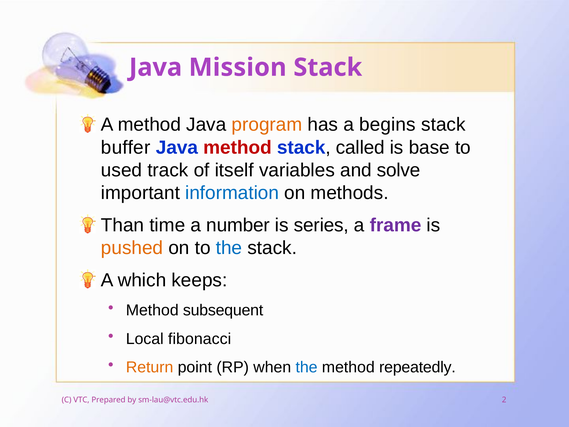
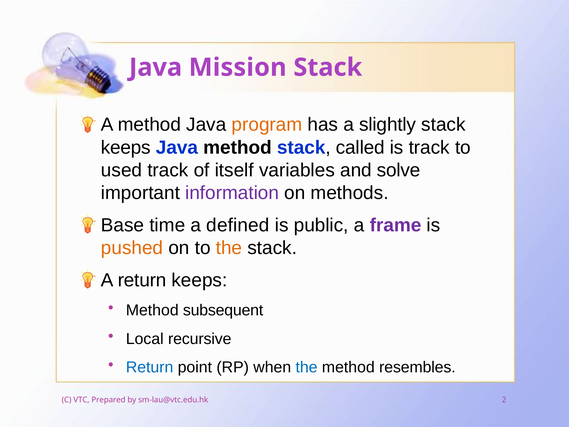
begins: begins -> slightly
buffer at (126, 147): buffer -> keeps
method at (237, 147) colour: red -> black
is base: base -> track
information colour: blue -> purple
Than: Than -> Base
number: number -> defined
series: series -> public
the at (229, 248) colour: blue -> orange
A which: which -> return
fibonacci: fibonacci -> recursive
Return at (150, 367) colour: orange -> blue
repeatedly: repeatedly -> resembles
